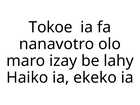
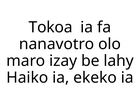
Tokoe: Tokoe -> Tokoa
